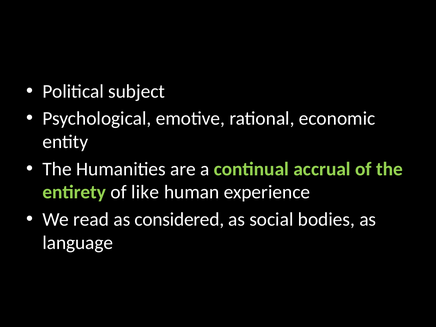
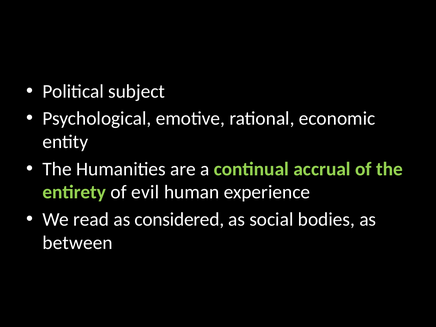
like: like -> evil
language: language -> between
